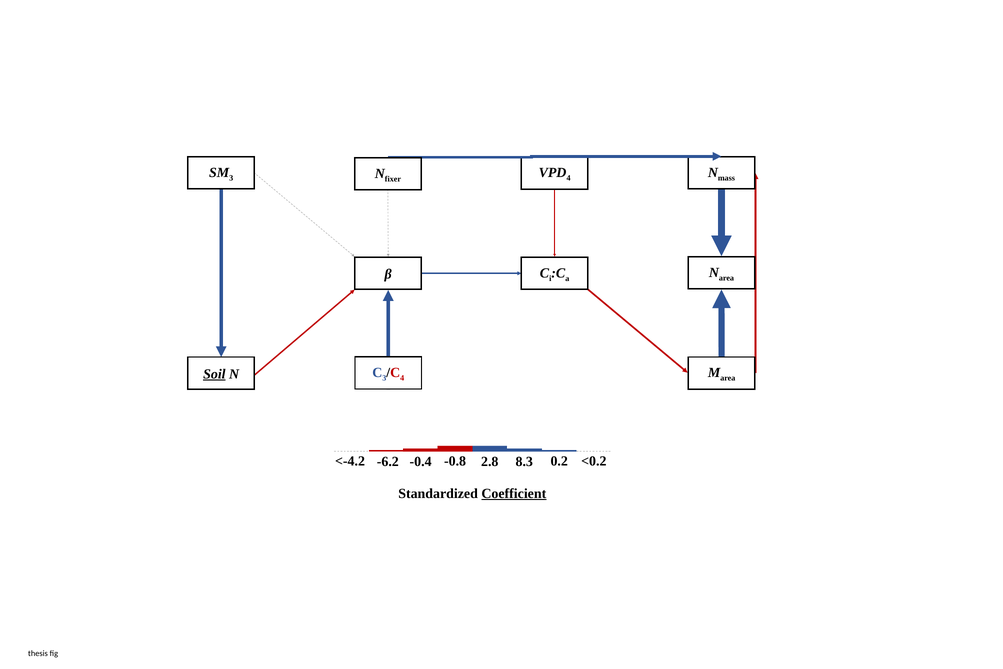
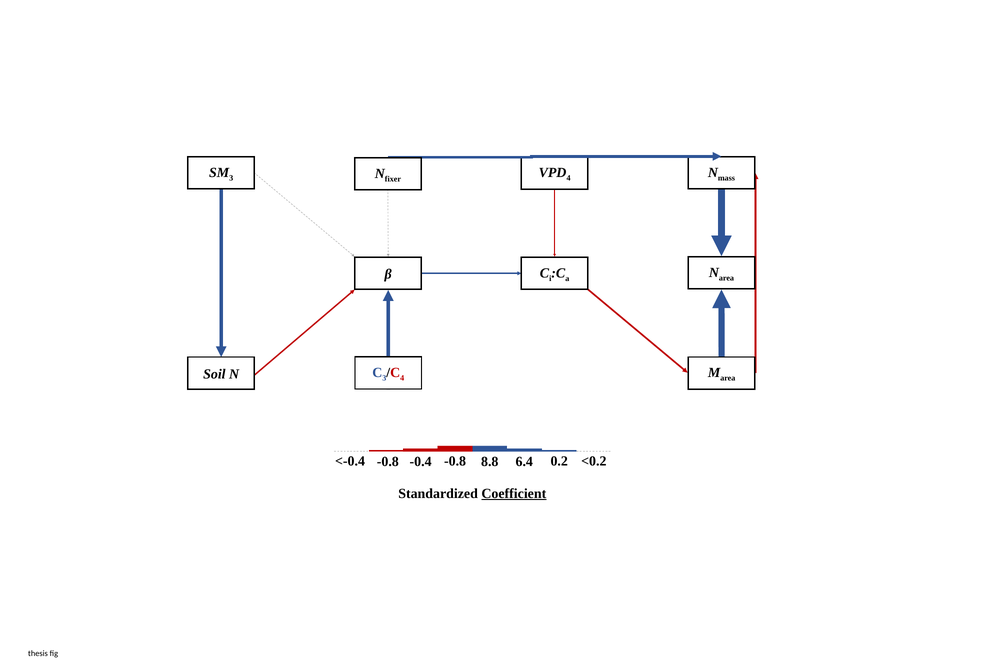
Soil underline: present -> none
<-4.2: <-4.2 -> <-0.4
2.8: 2.8 -> 8.8
8.3: 8.3 -> 6.4
-6.2 at (388, 462): -6.2 -> -0.8
